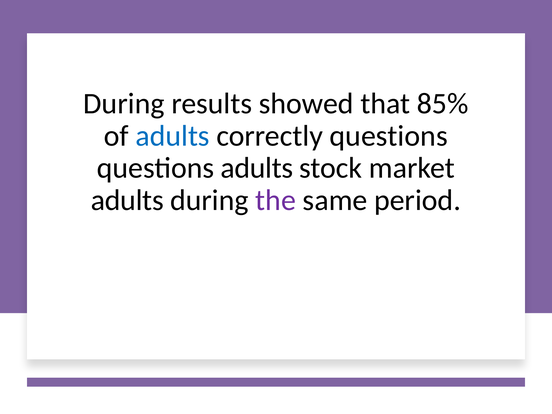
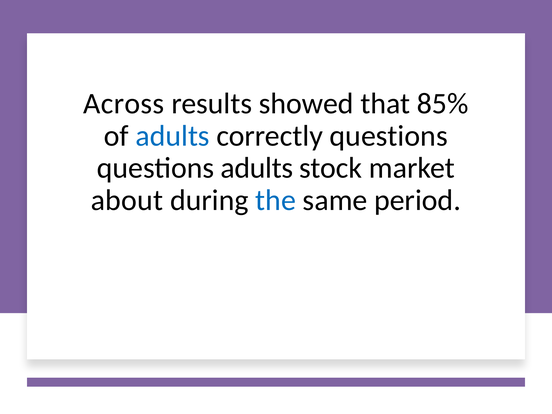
During at (124, 104): During -> Across
adults at (127, 200): adults -> about
the colour: purple -> blue
